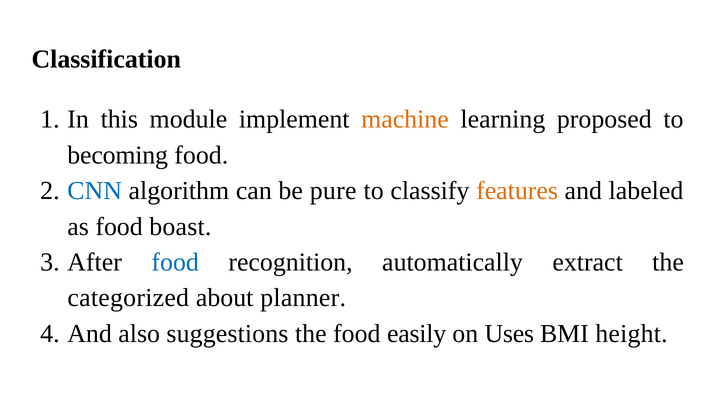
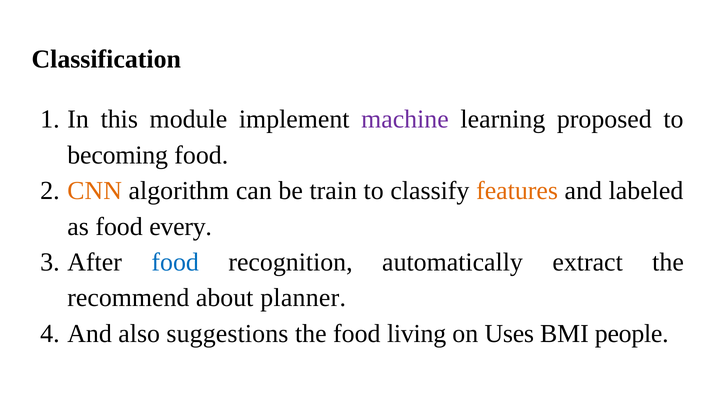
machine colour: orange -> purple
CNN colour: blue -> orange
pure: pure -> train
boast: boast -> every
categorized: categorized -> recommend
easily: easily -> living
height: height -> people
